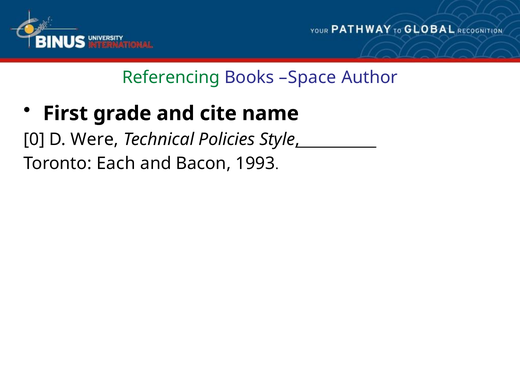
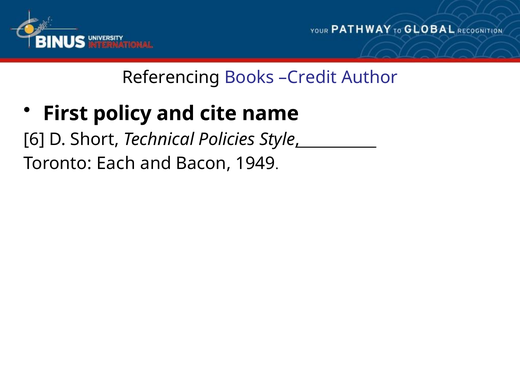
Referencing colour: green -> black
Space: Space -> Credit
grade: grade -> policy
0: 0 -> 6
Were: Were -> Short
1993: 1993 -> 1949
